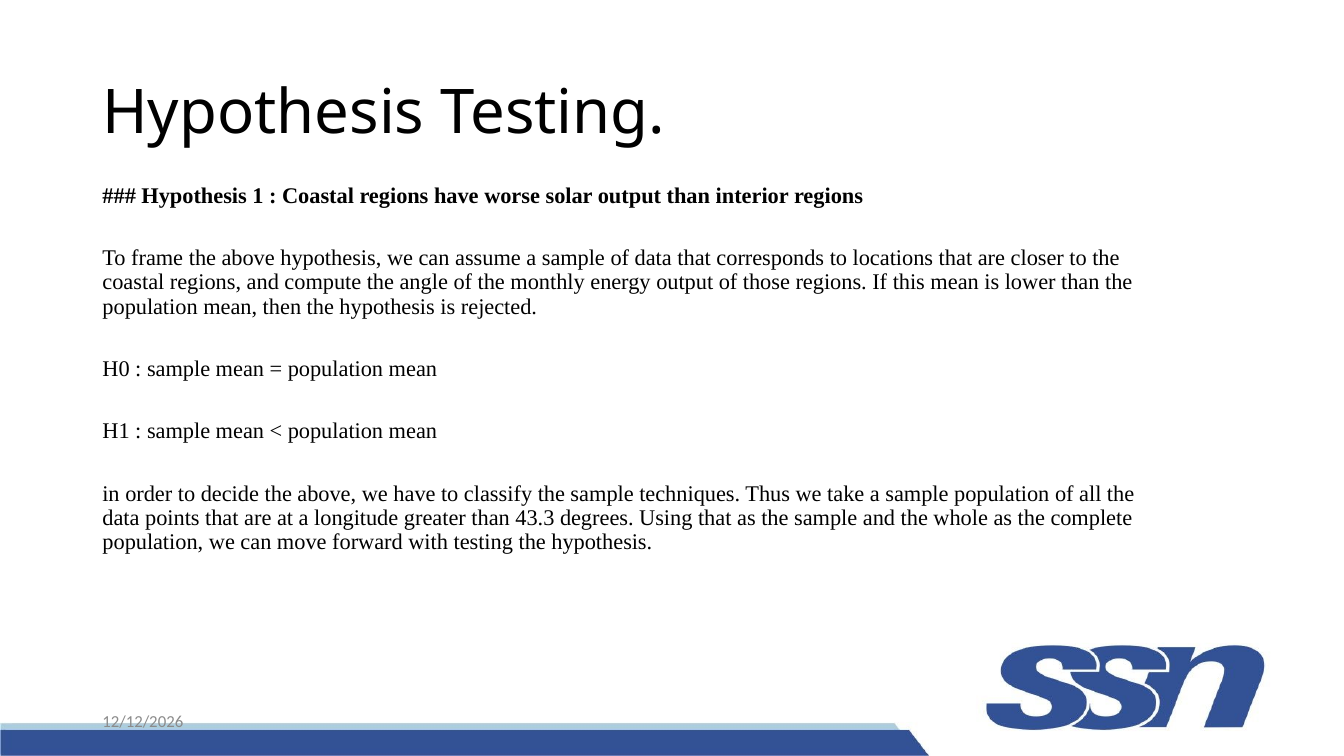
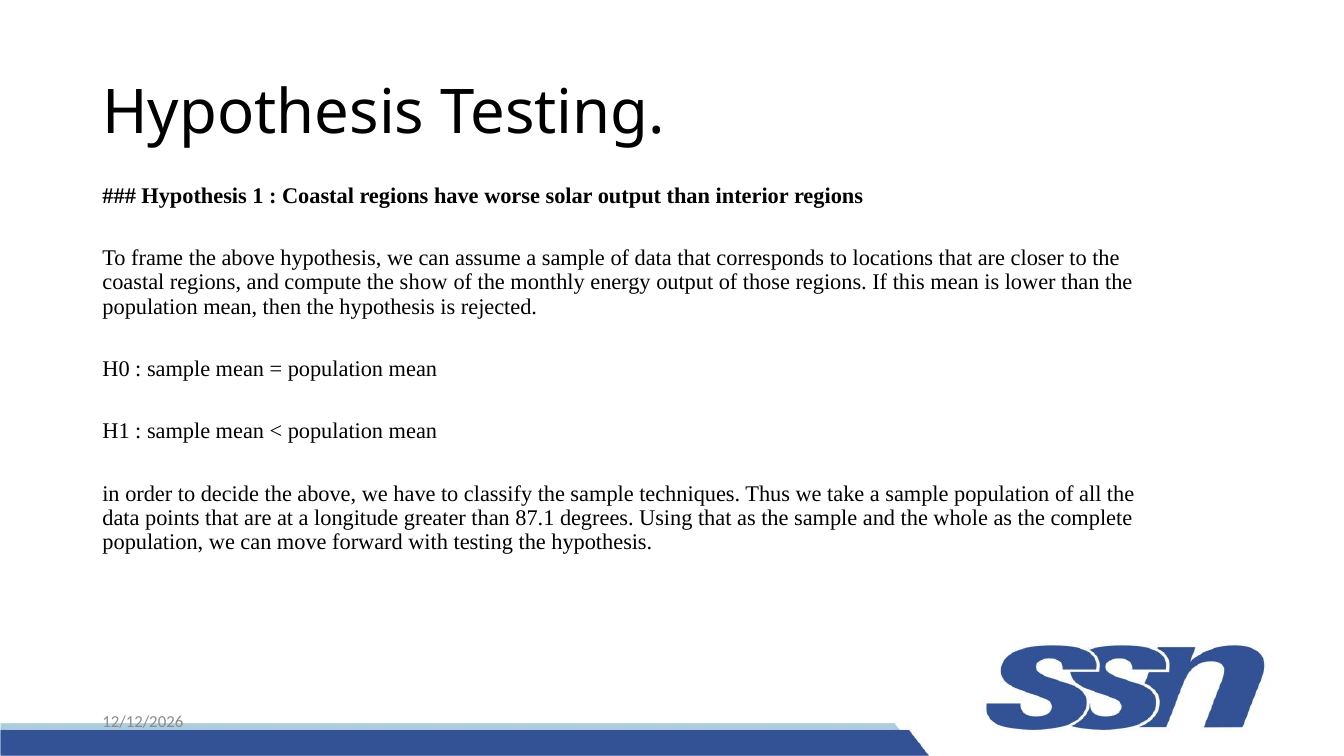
angle: angle -> show
43.3: 43.3 -> 87.1
